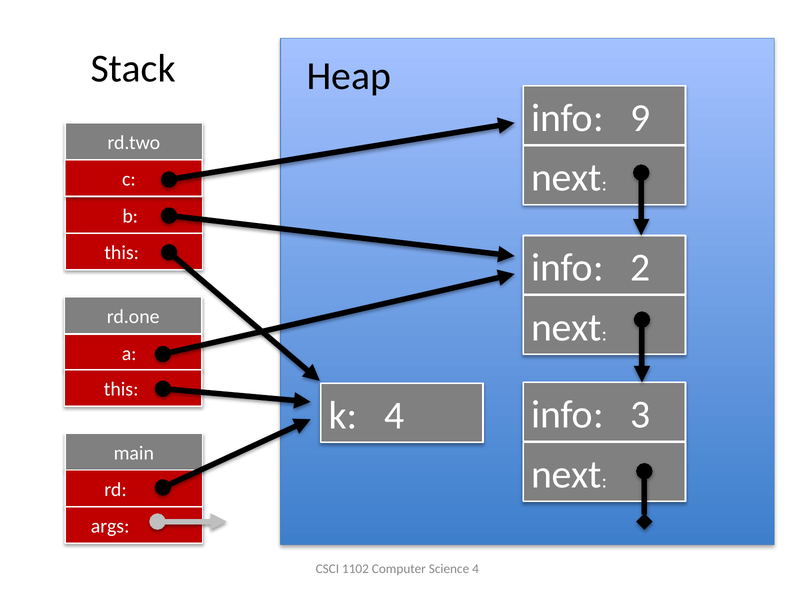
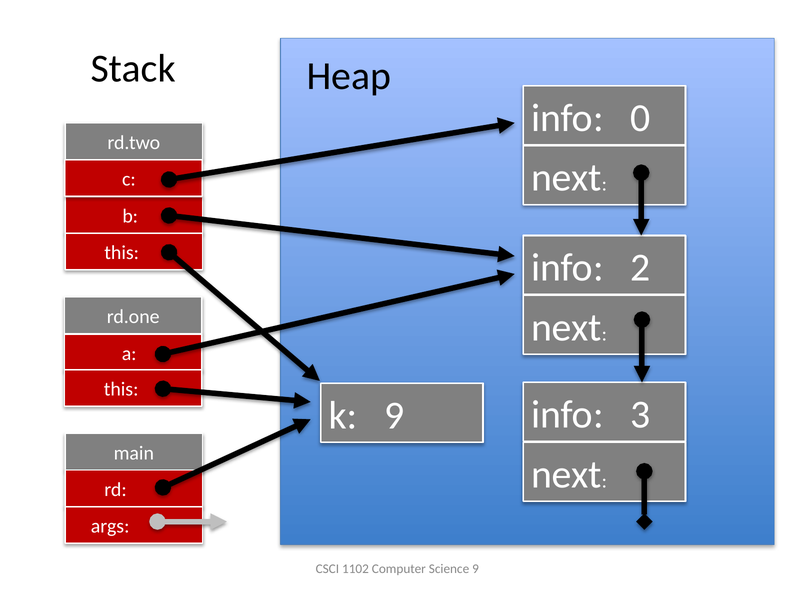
9: 9 -> 0
k 4: 4 -> 9
Science 4: 4 -> 9
